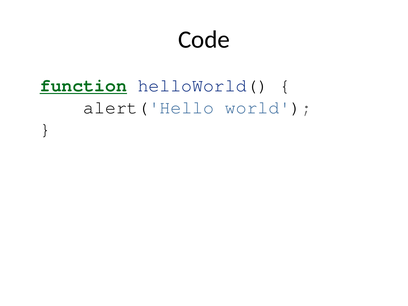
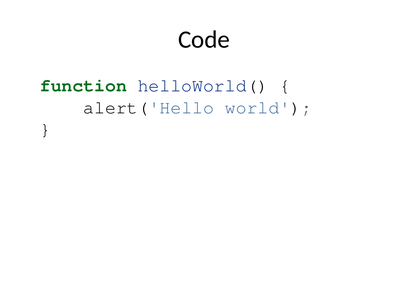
function underline: present -> none
